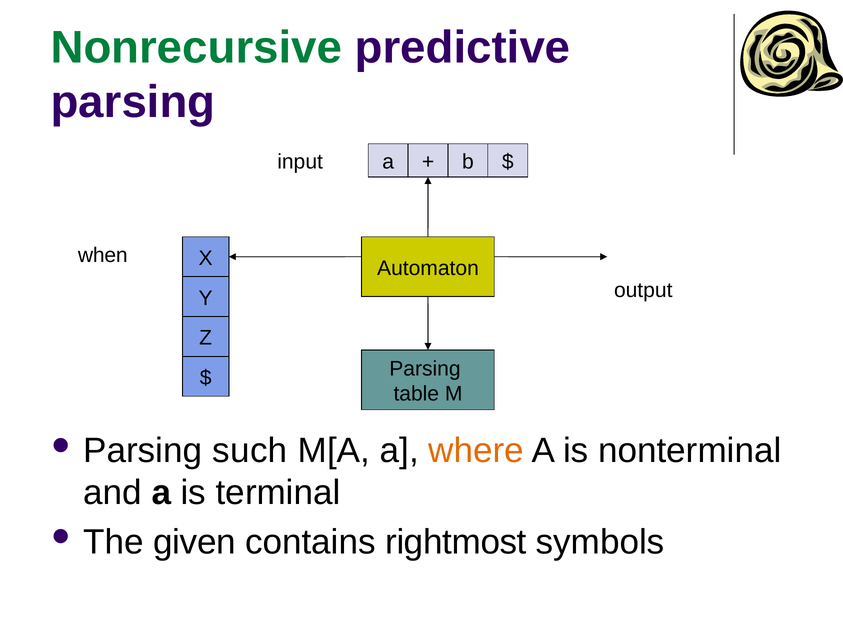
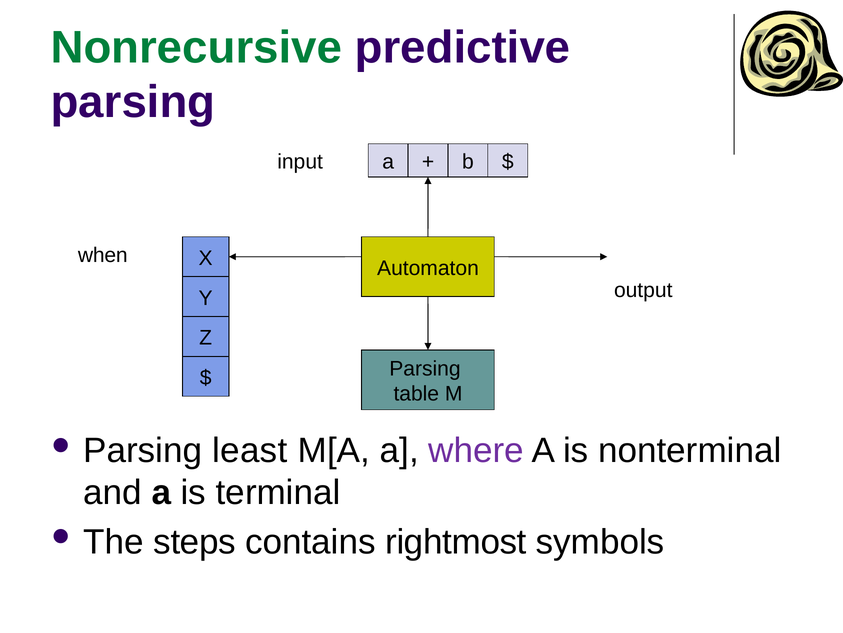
such: such -> least
where colour: orange -> purple
given: given -> steps
